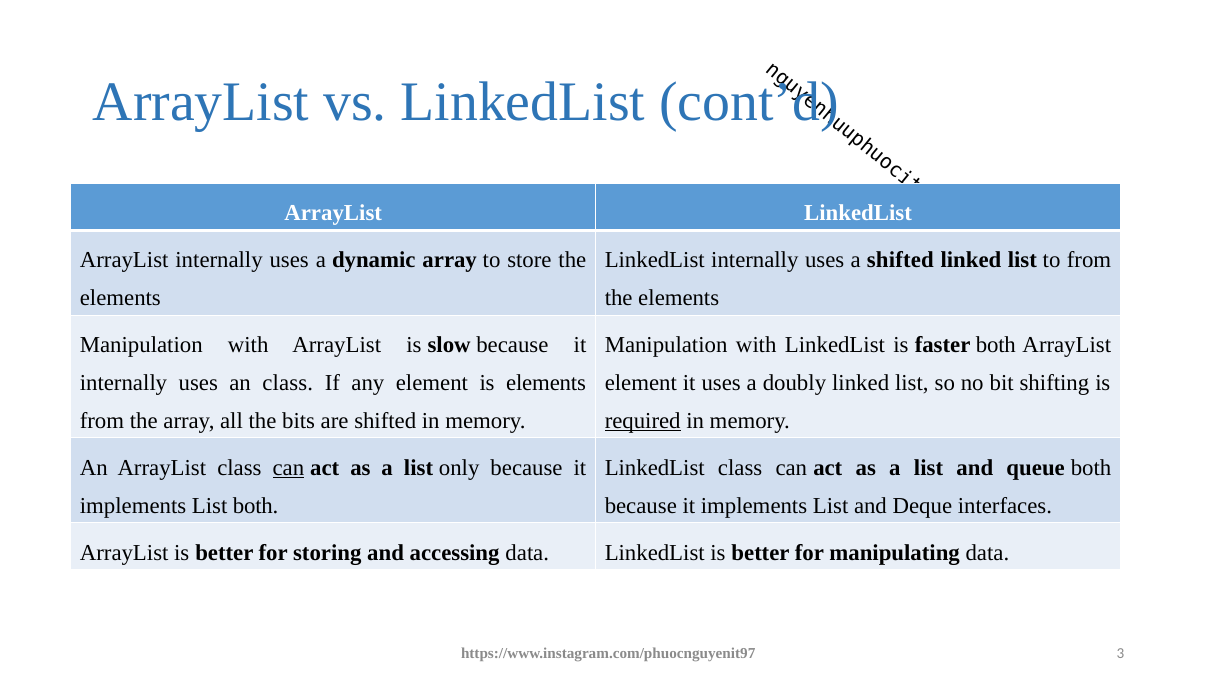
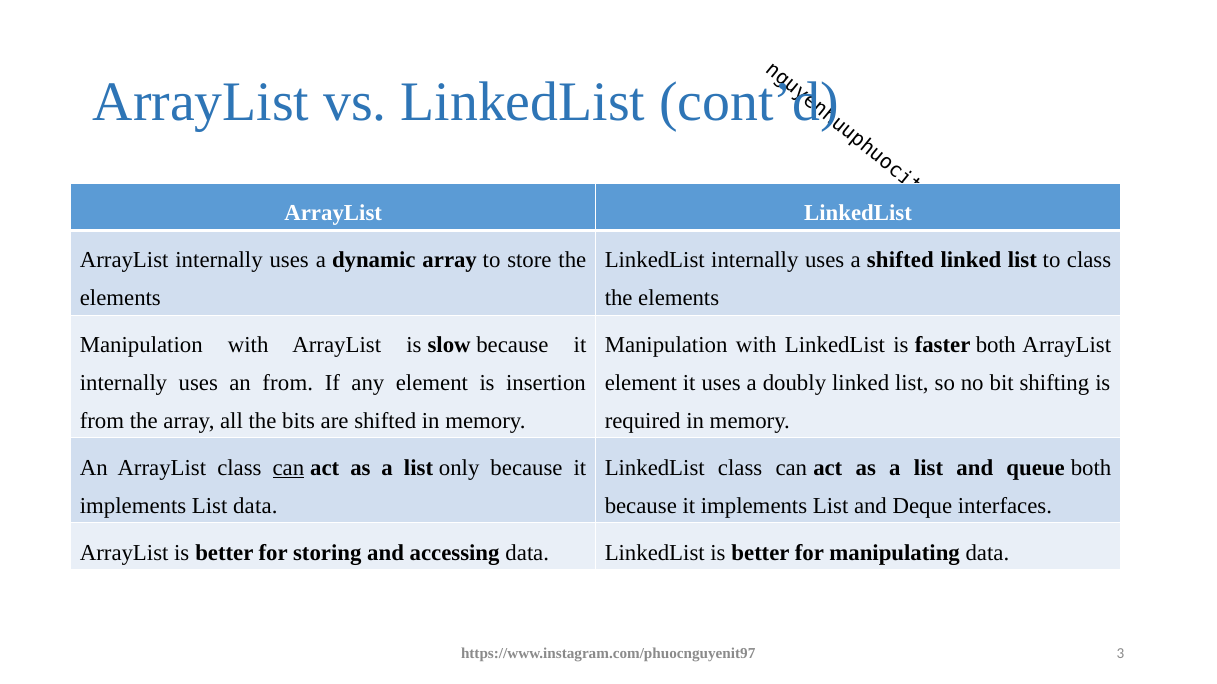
to from: from -> class
an class: class -> from
elements at (546, 383): elements -> insertion
required underline: present -> none
List both: both -> data
